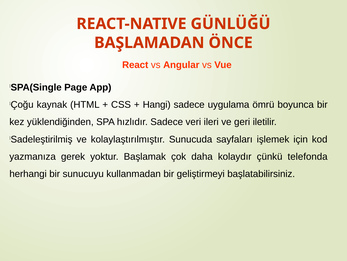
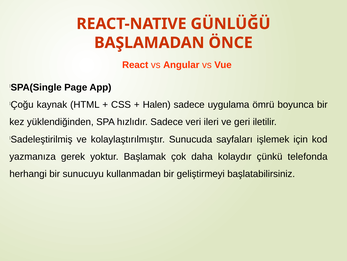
Hangi: Hangi -> Halen
